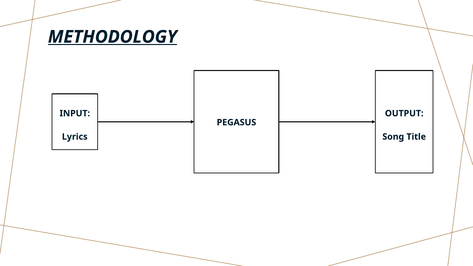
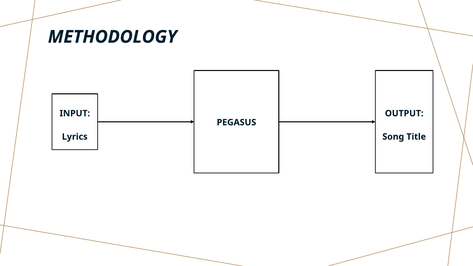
METHODOLOGY underline: present -> none
